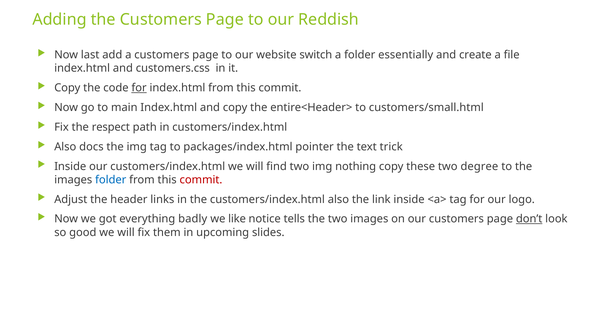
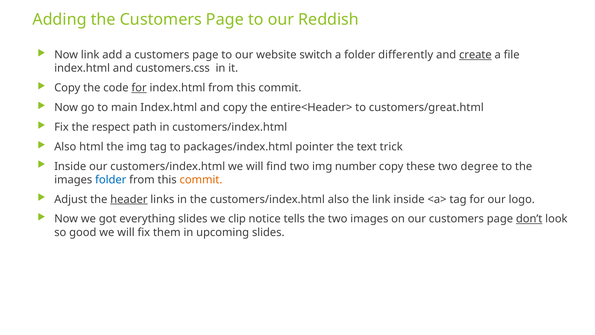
Now last: last -> link
essentially: essentially -> differently
create underline: none -> present
customers/small.html: customers/small.html -> customers/great.html
docs: docs -> html
nothing: nothing -> number
commit at (201, 180) colour: red -> orange
header underline: none -> present
everything badly: badly -> slides
like: like -> clip
